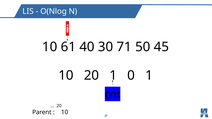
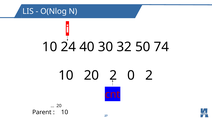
61: 61 -> 24
71: 71 -> 32
45: 45 -> 74
20 1: 1 -> 2
0 1: 1 -> 2
cnt colour: black -> red
